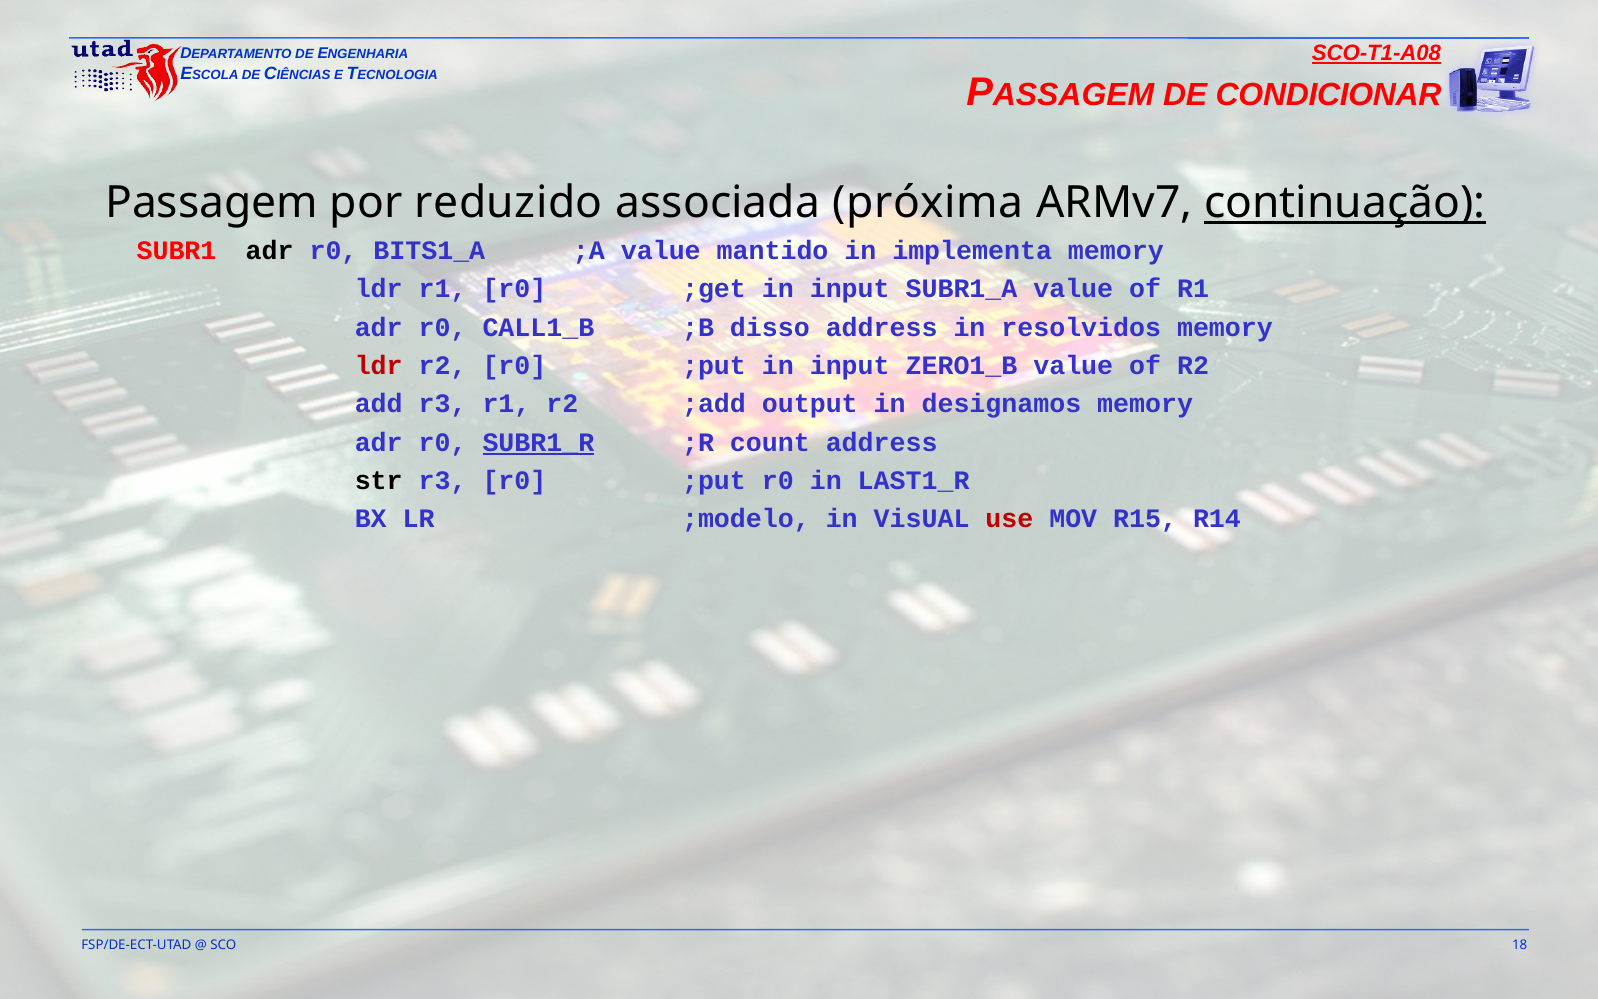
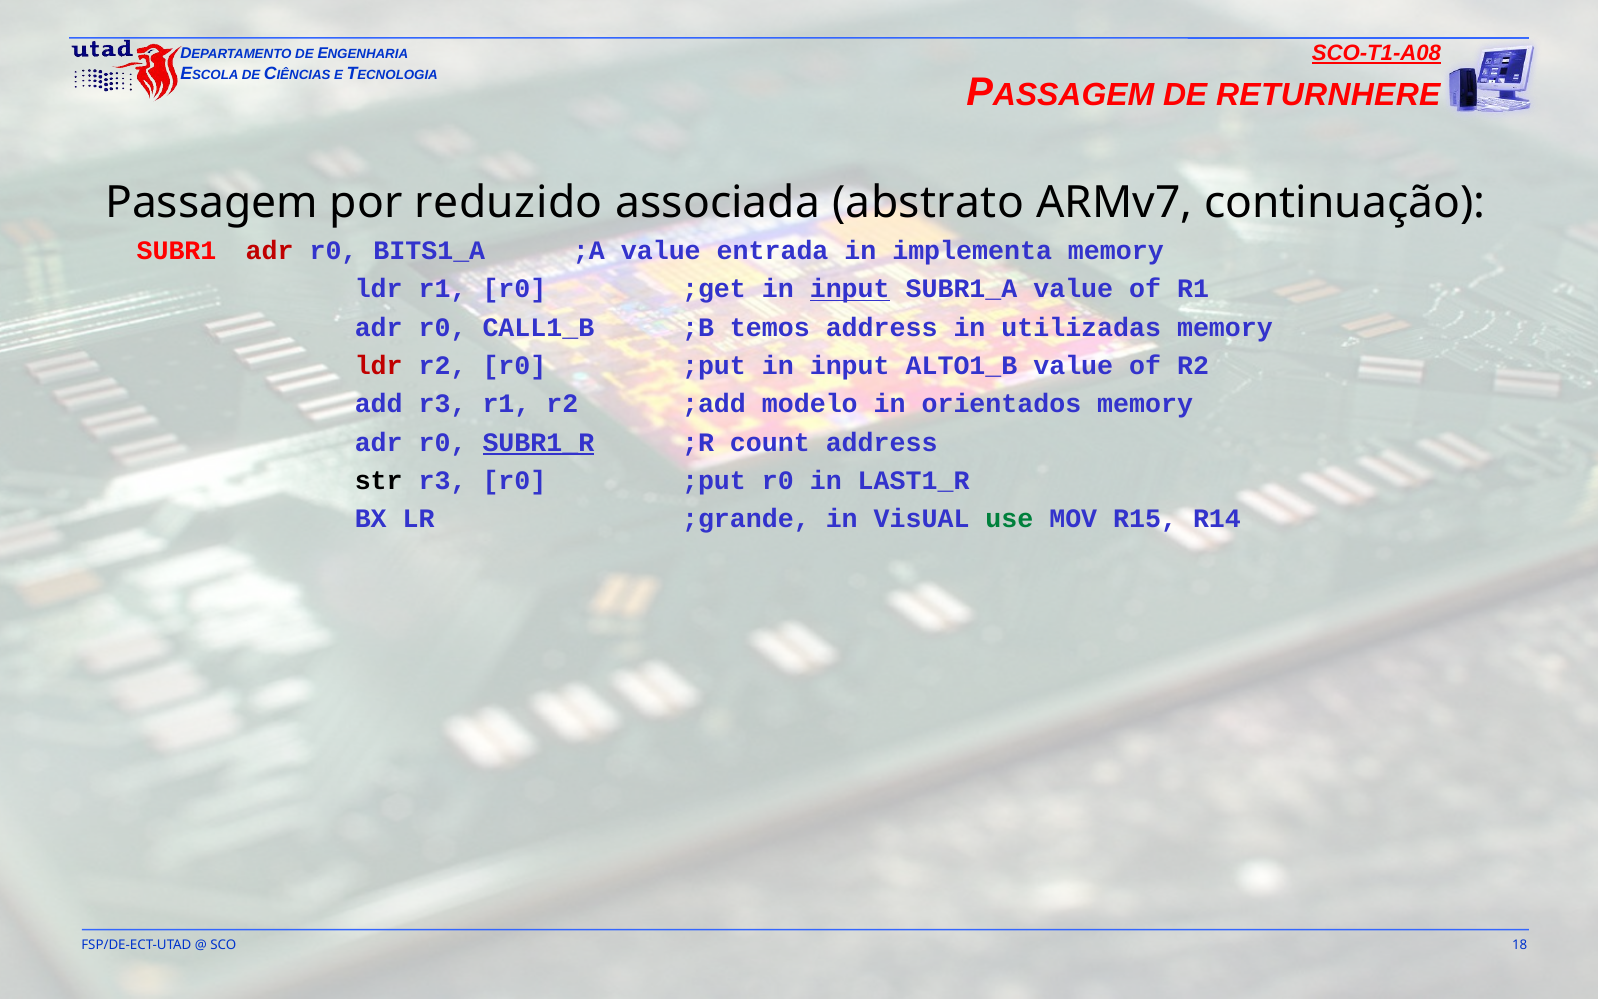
CONDICIONAR: CONDICIONAR -> RETURNHERE
próxima: próxima -> abstrato
continuação underline: present -> none
adr at (270, 251) colour: black -> red
mantido: mantido -> entrada
input at (850, 289) underline: none -> present
disso: disso -> temos
resolvidos: resolvidos -> utilizadas
ZERO1_B: ZERO1_B -> ALTO1_B
output: output -> modelo
designamos: designamos -> orientados
;modelo: ;modelo -> ;grande
use colour: red -> green
